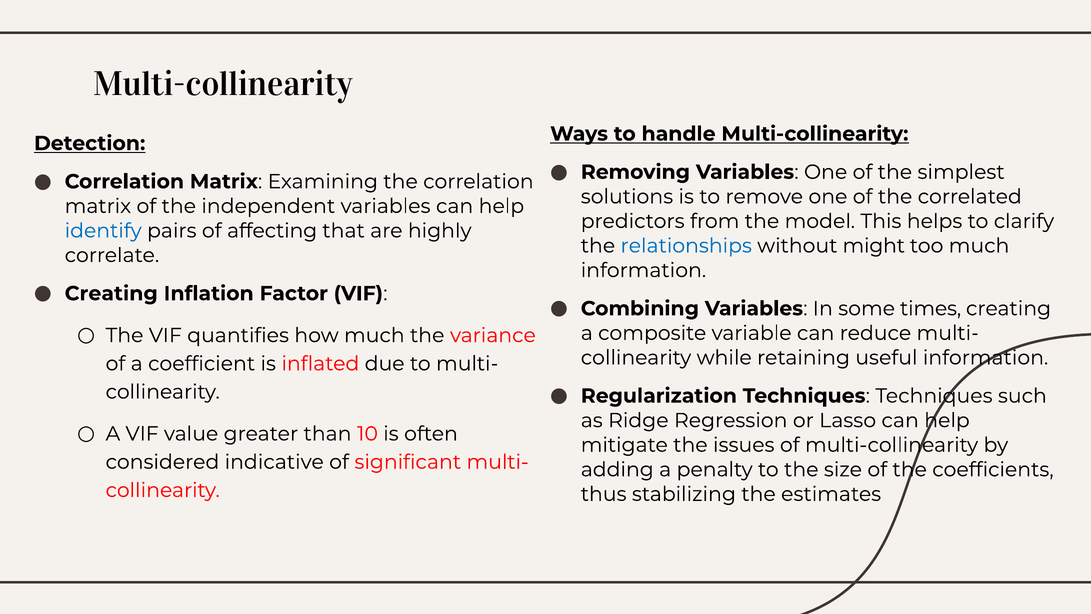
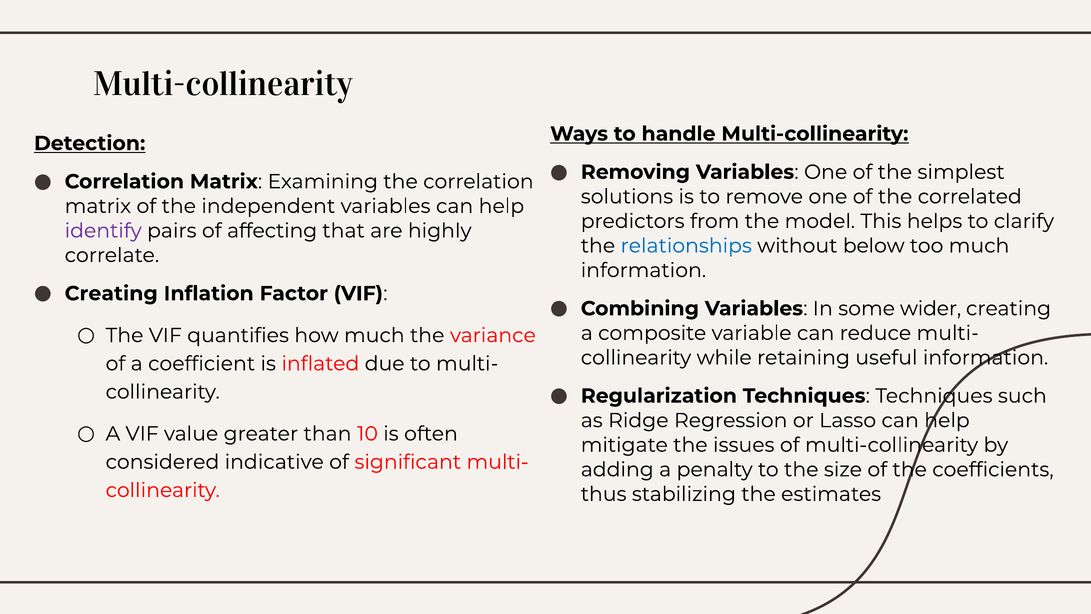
identify colour: blue -> purple
might: might -> below
times: times -> wider
